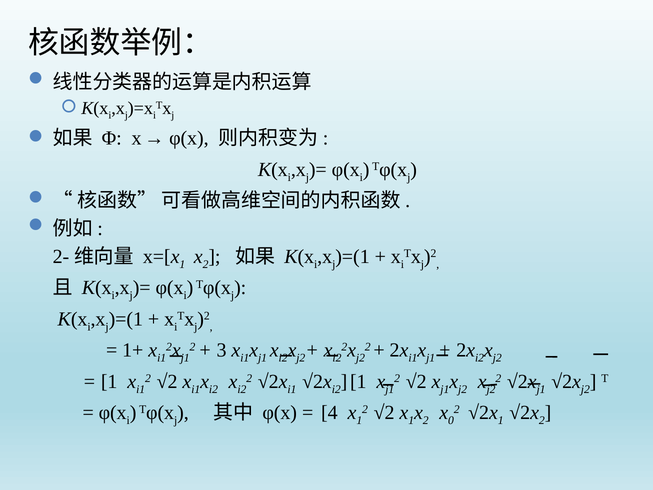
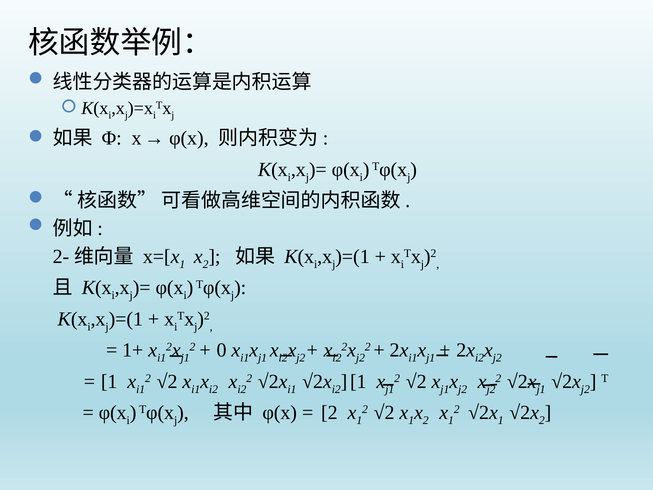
3: 3 -> 0
4 at (329, 412): 4 -> 2
x 2 x 0: 0 -> 1
